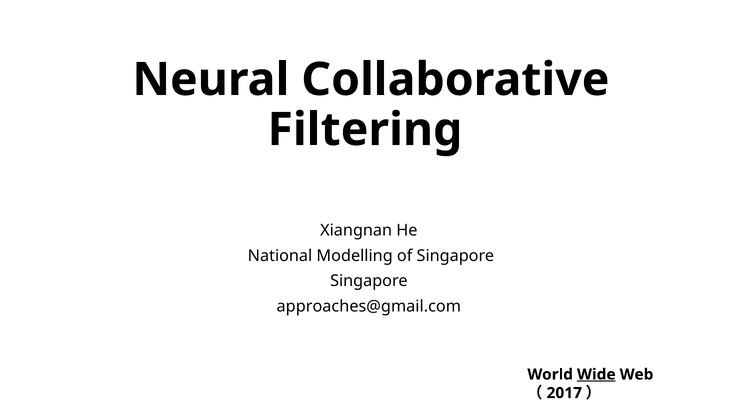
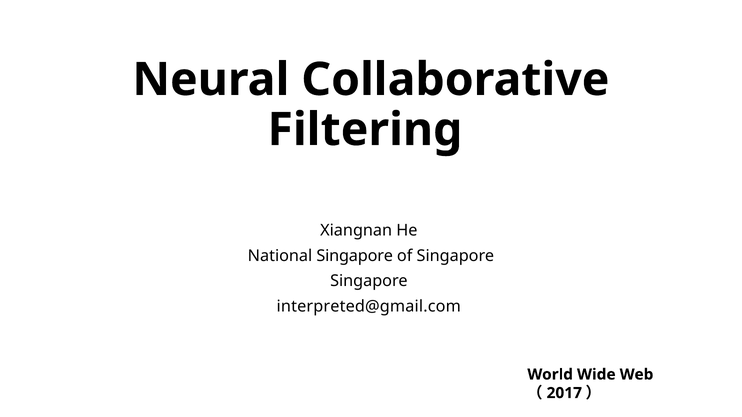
National Modelling: Modelling -> Singapore
approaches@gmail.com: approaches@gmail.com -> interpreted@gmail.com
Wide underline: present -> none
